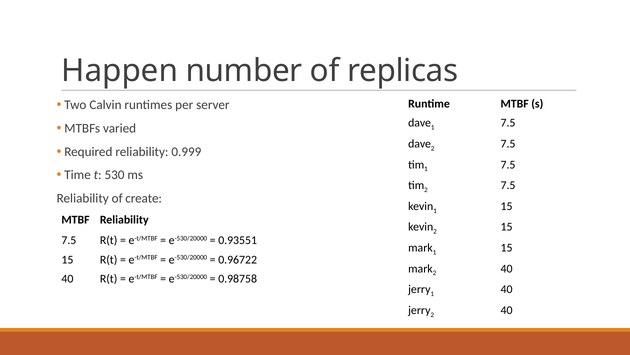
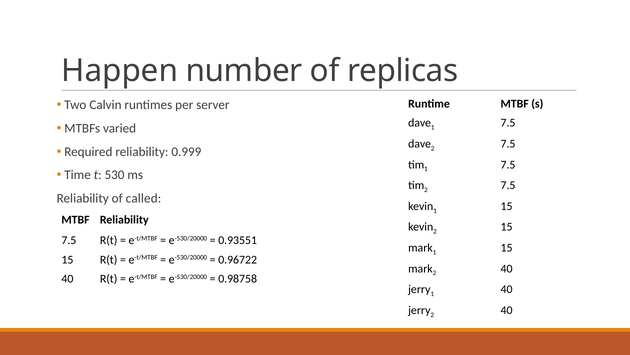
create: create -> called
